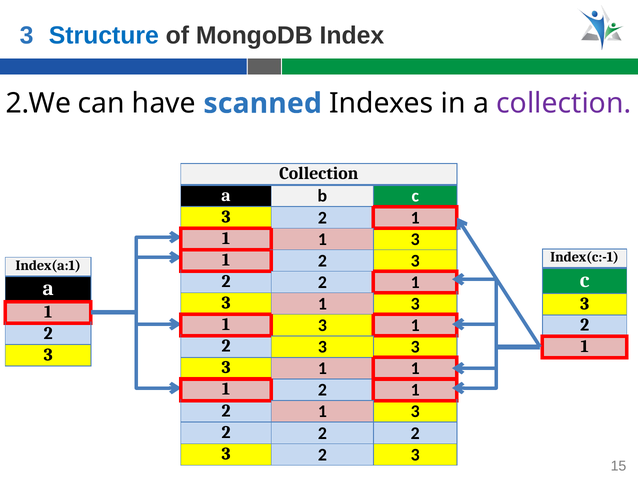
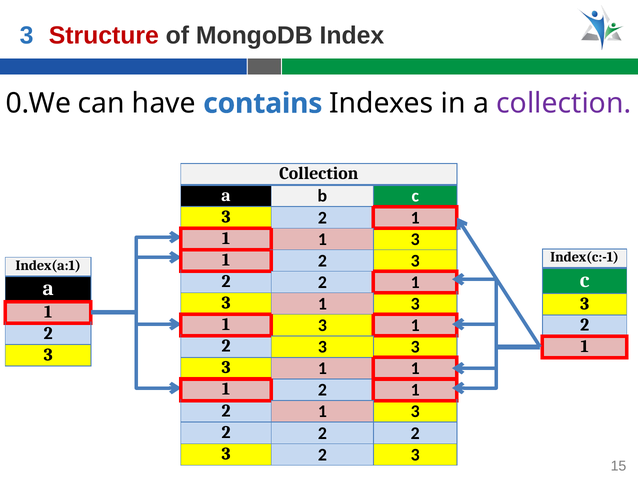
Structure colour: blue -> red
2.We: 2.We -> 0.We
scanned: scanned -> contains
